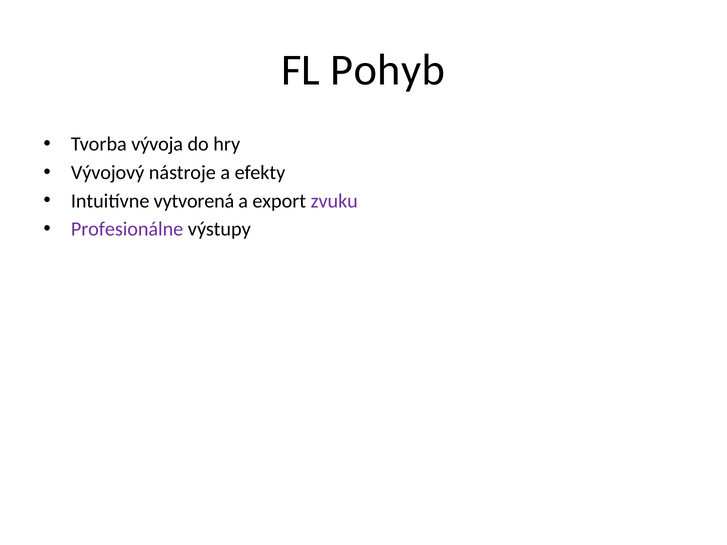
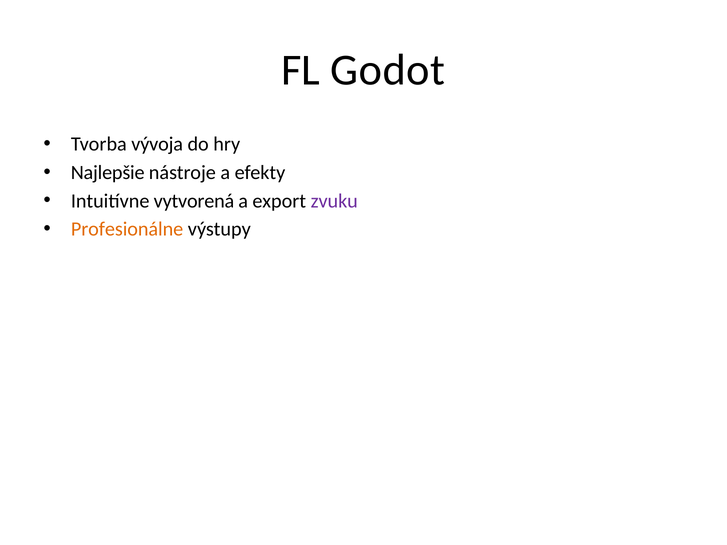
Pohyb: Pohyb -> Godot
Vývojový: Vývojový -> Najlepšie
Profesionálne colour: purple -> orange
